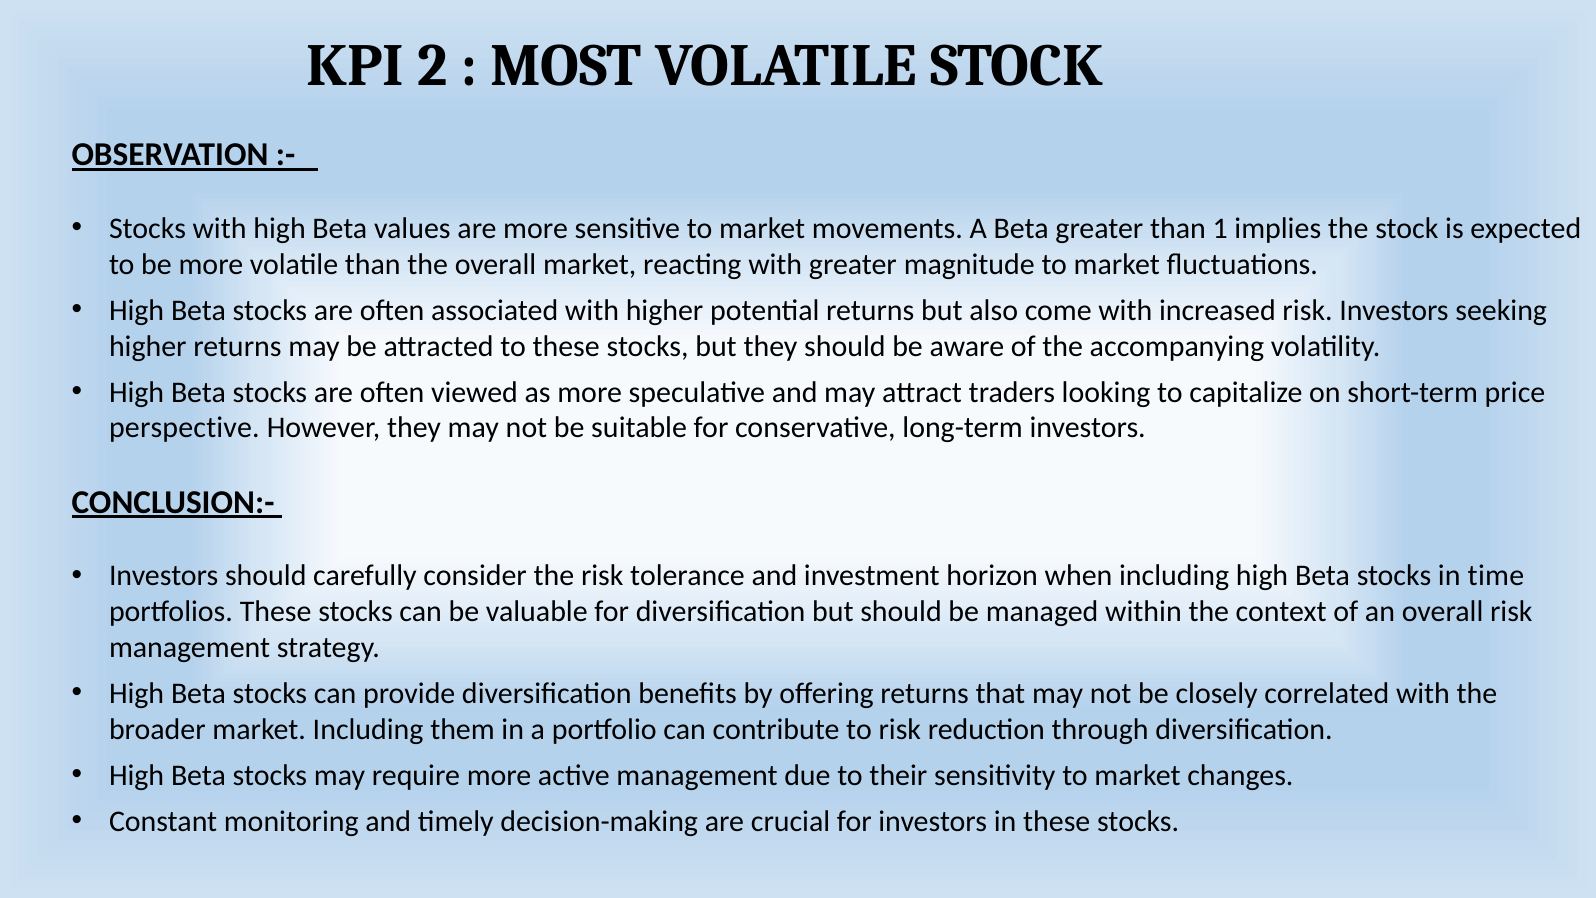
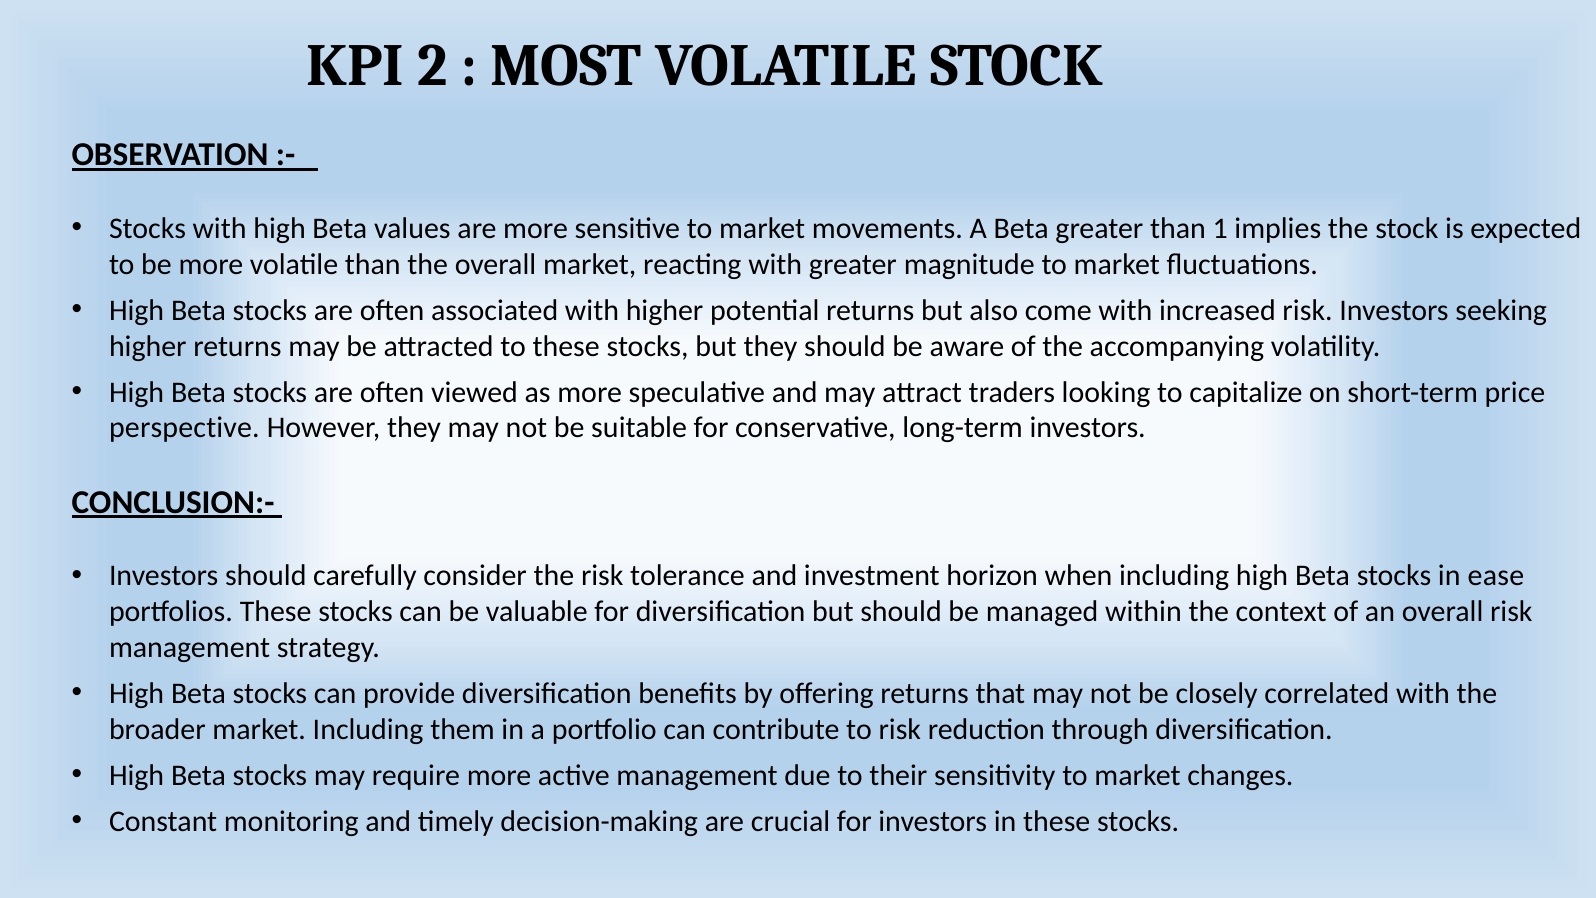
time: time -> ease
